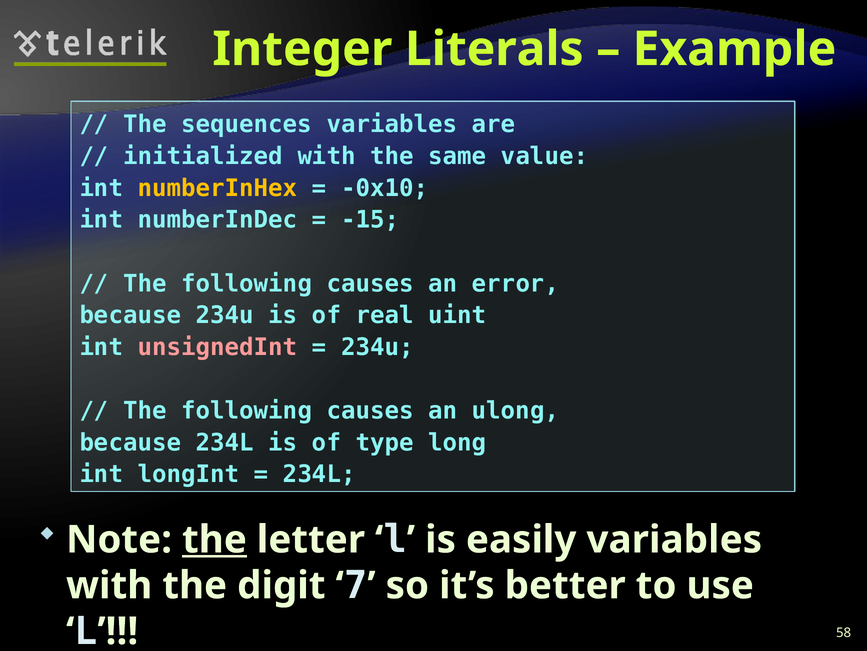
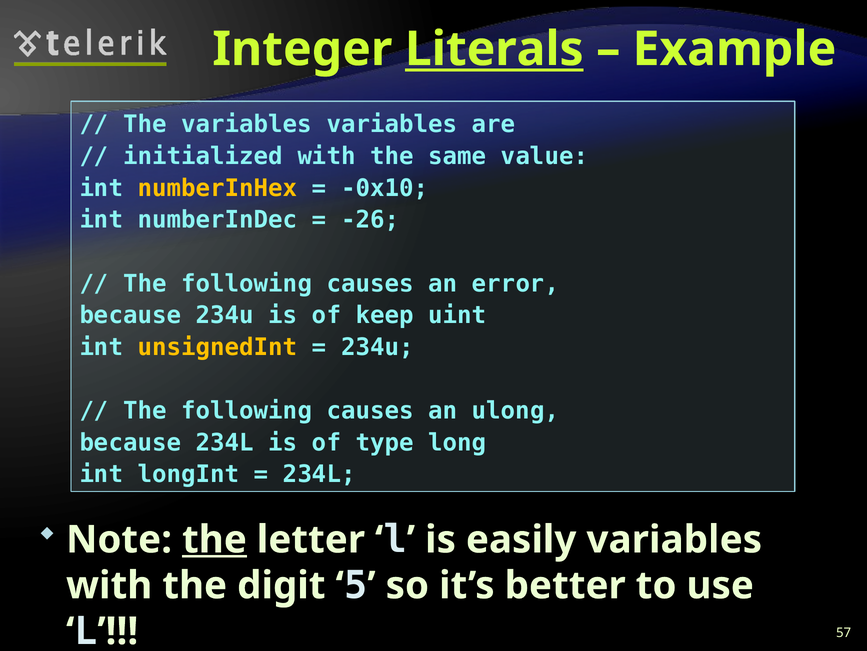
Literals underline: none -> present
The sequences: sequences -> variables
-15: -15 -> -26
real: real -> keep
unsignedInt colour: pink -> yellow
7: 7 -> 5
58: 58 -> 57
